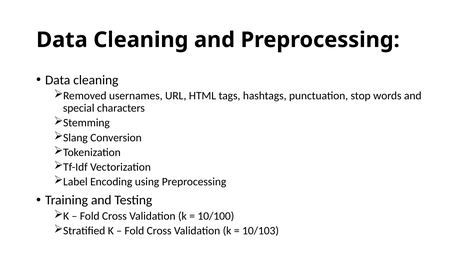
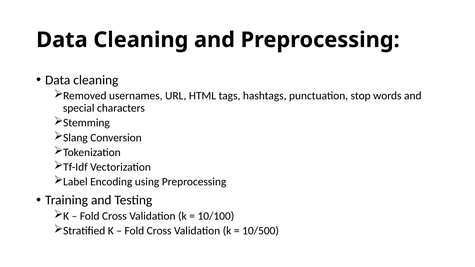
10/103: 10/103 -> 10/500
